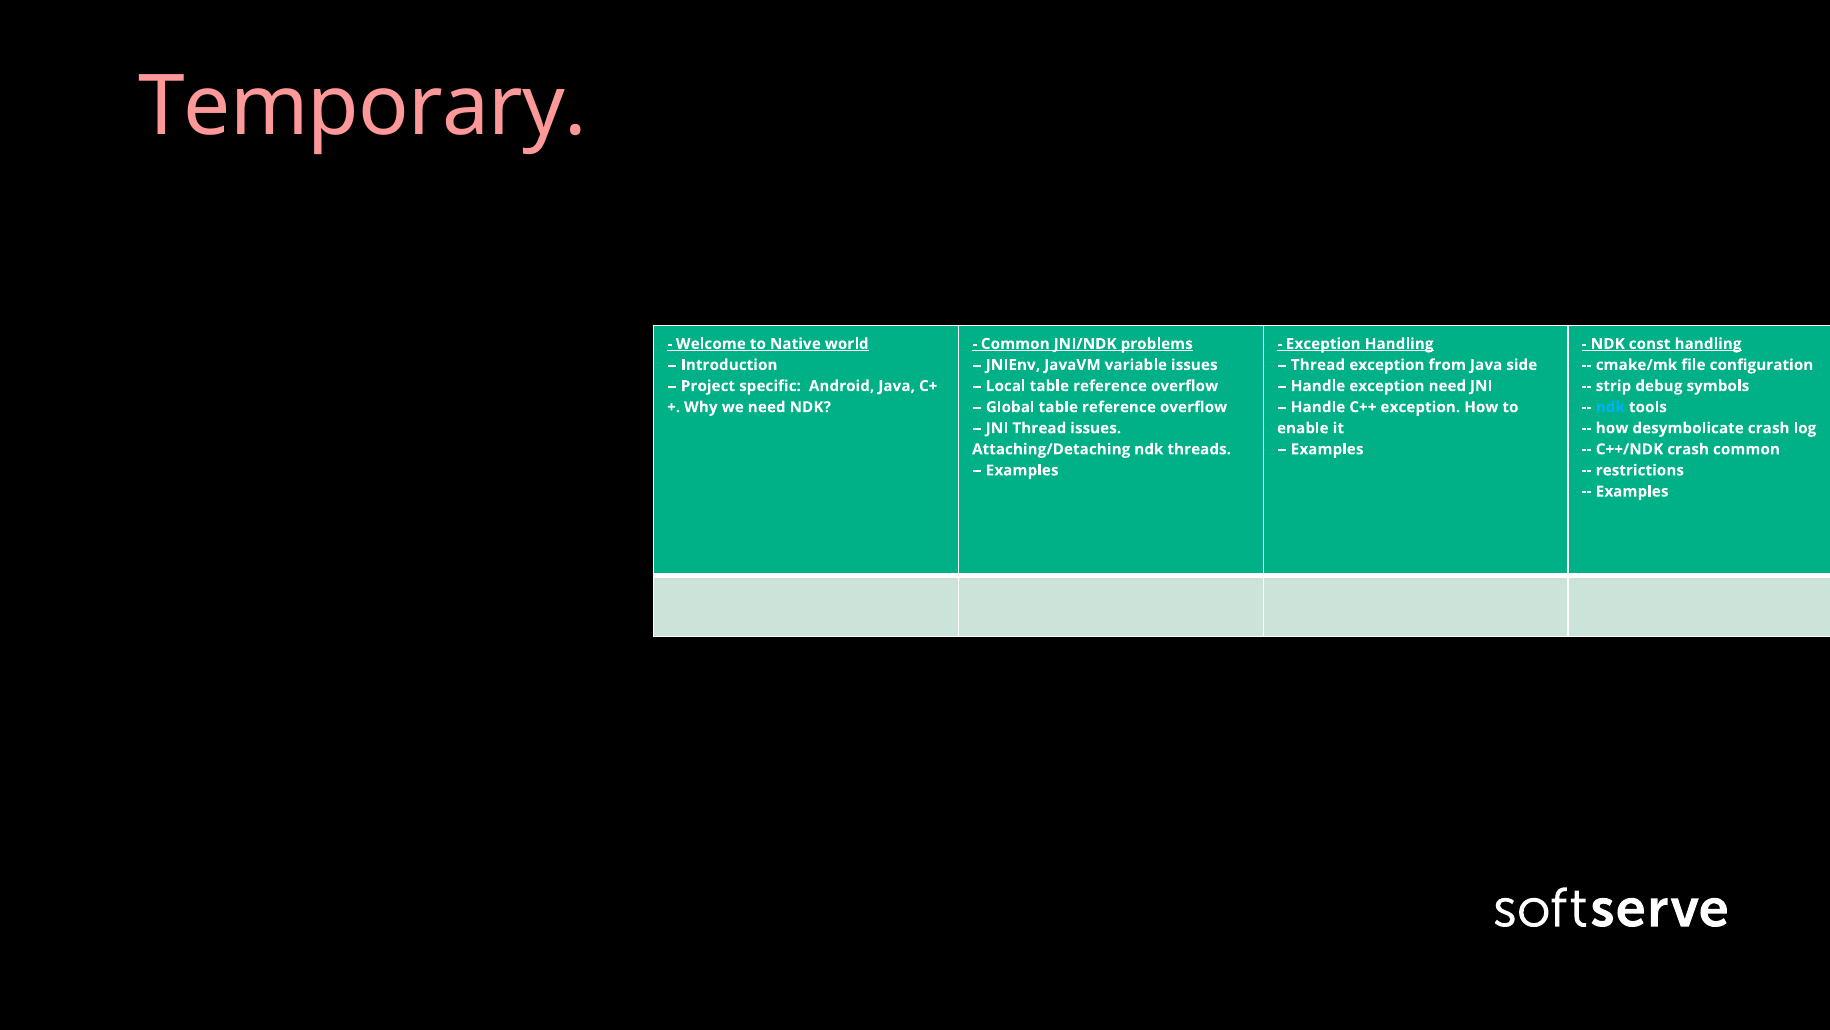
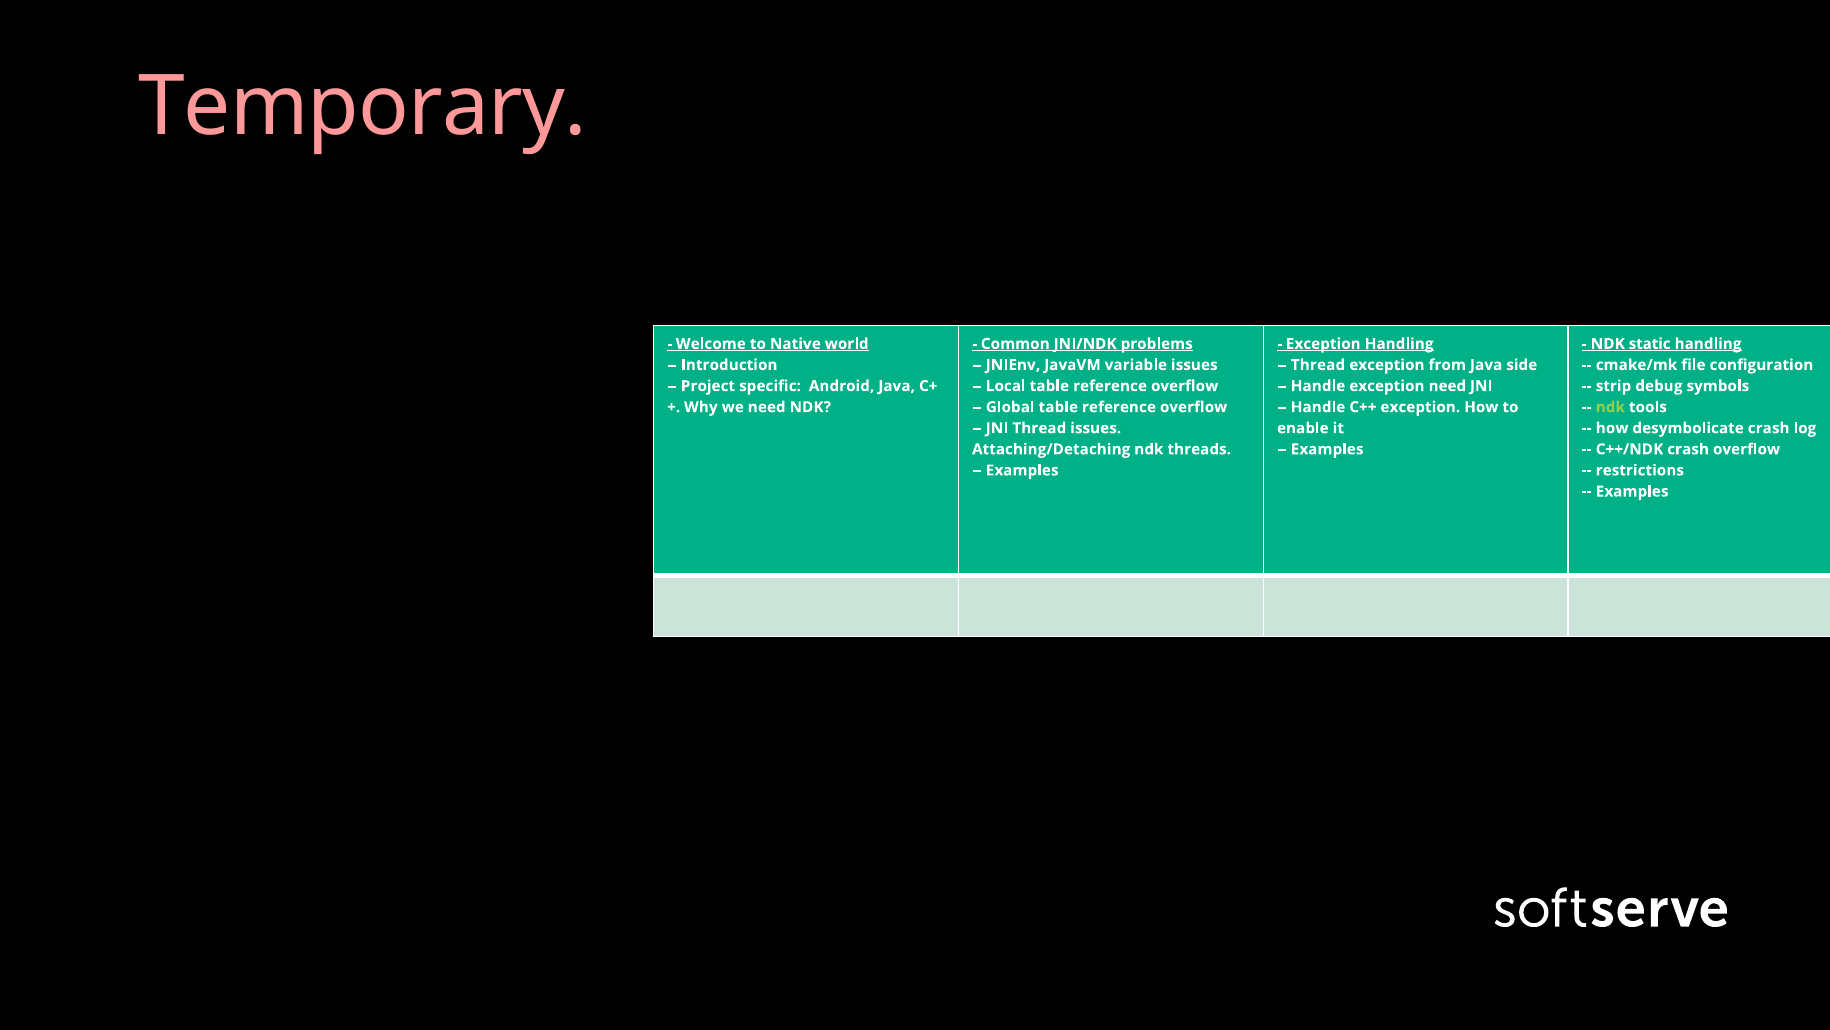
const: const -> static
ndk at (1610, 407) colour: light blue -> light green
crash common: common -> overflow
